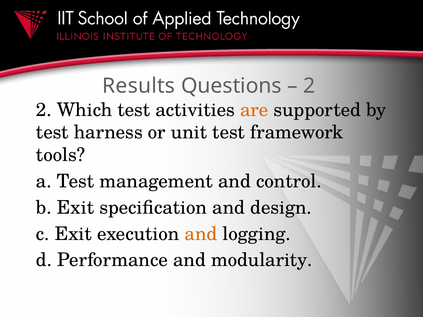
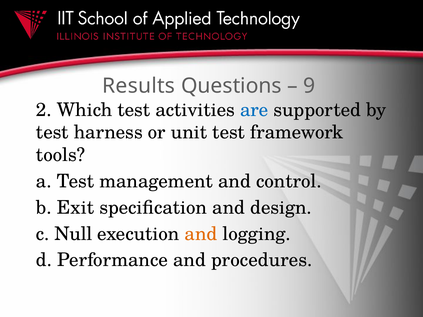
2 at (309, 86): 2 -> 9
are colour: orange -> blue
c Exit: Exit -> Null
modularity: modularity -> procedures
